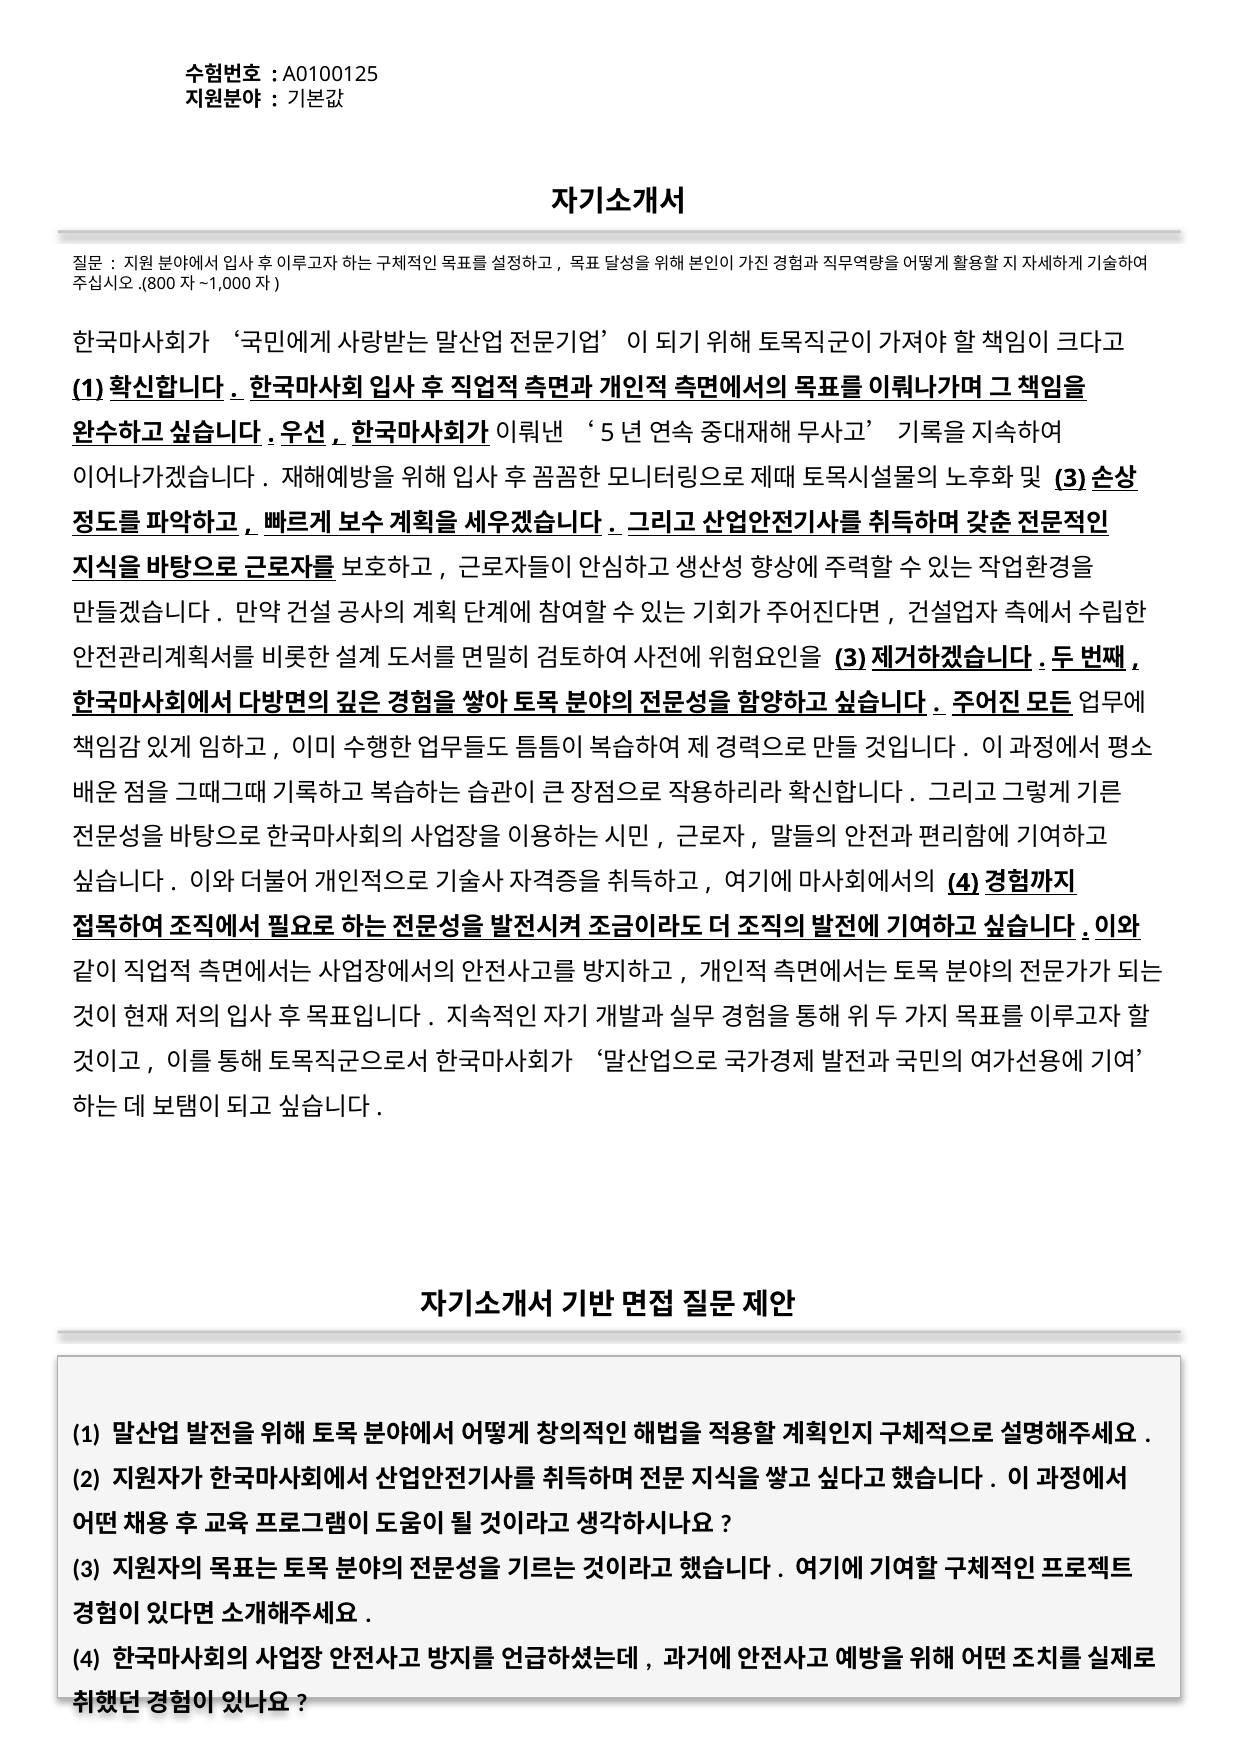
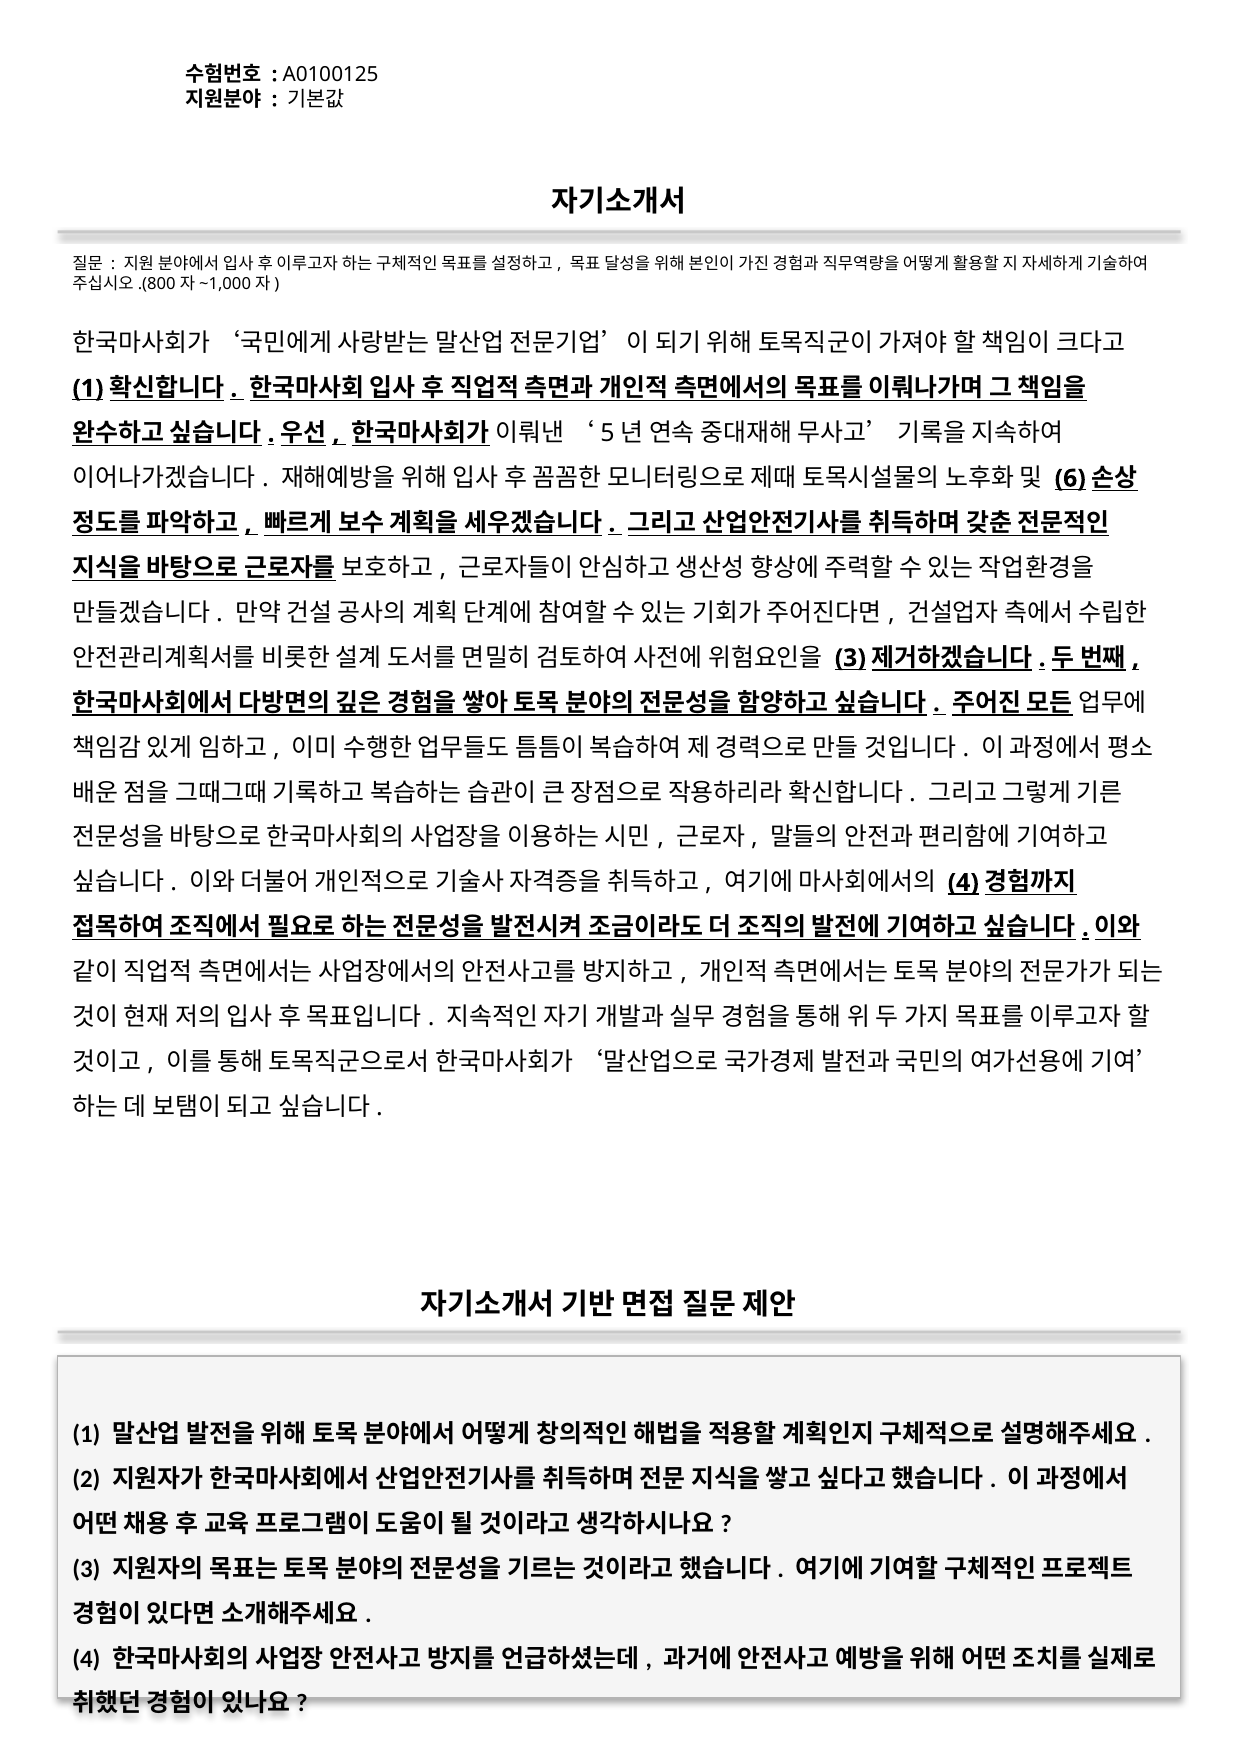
3 at (1070, 478): 3 -> 6
